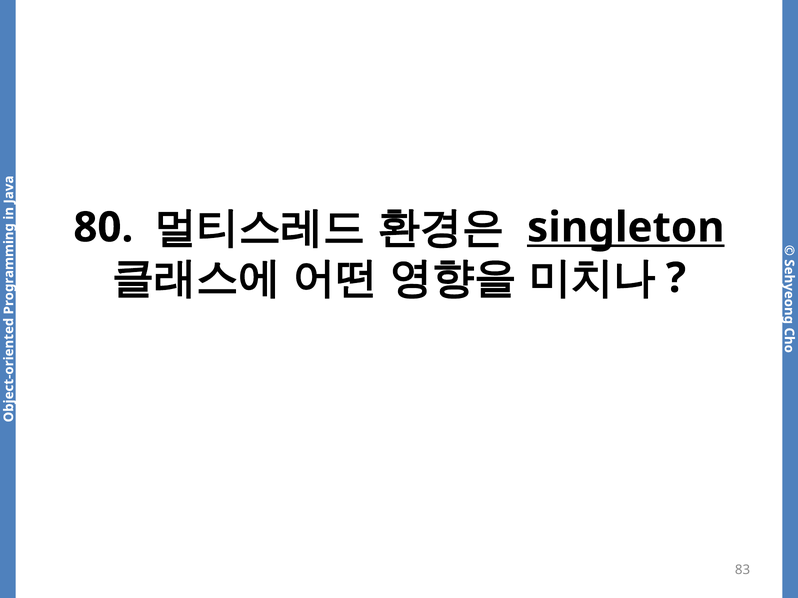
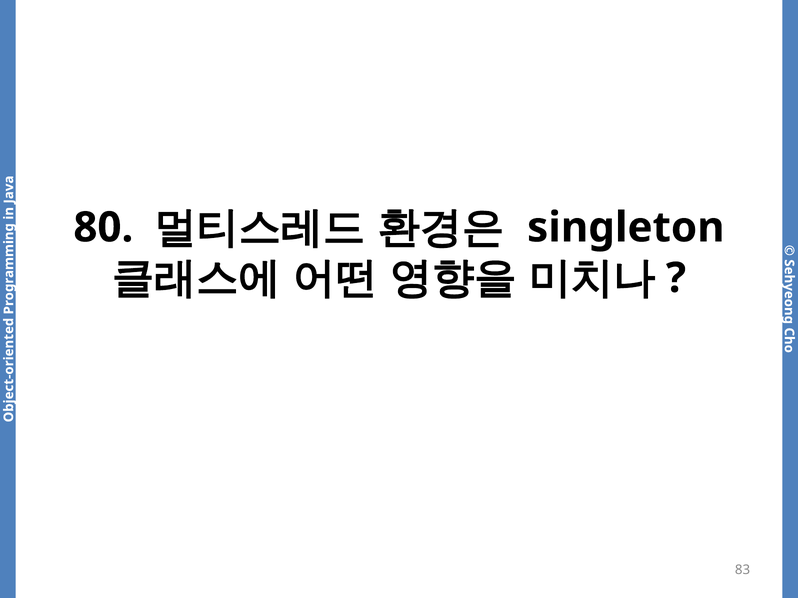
singleton underline: present -> none
